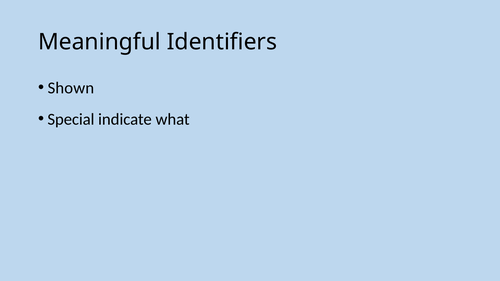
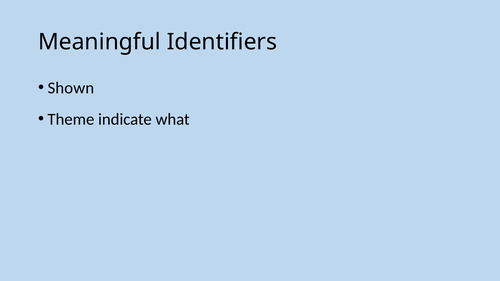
Special: Special -> Theme
